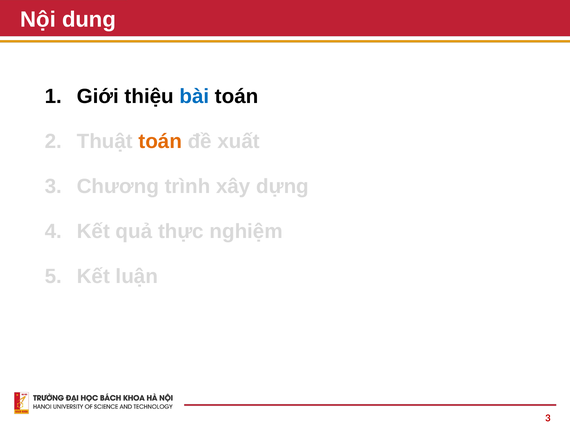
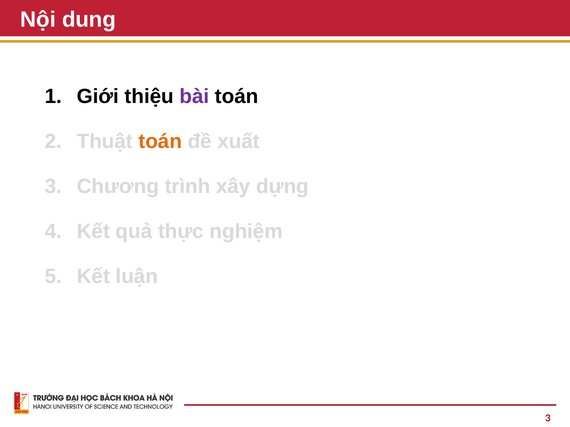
bài colour: blue -> purple
